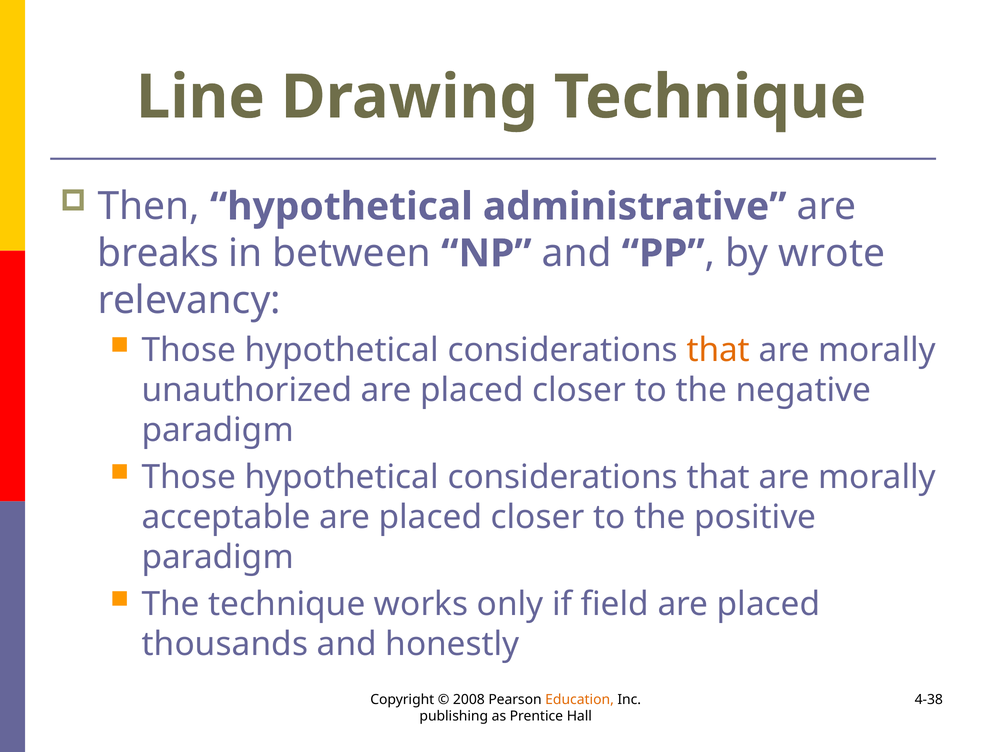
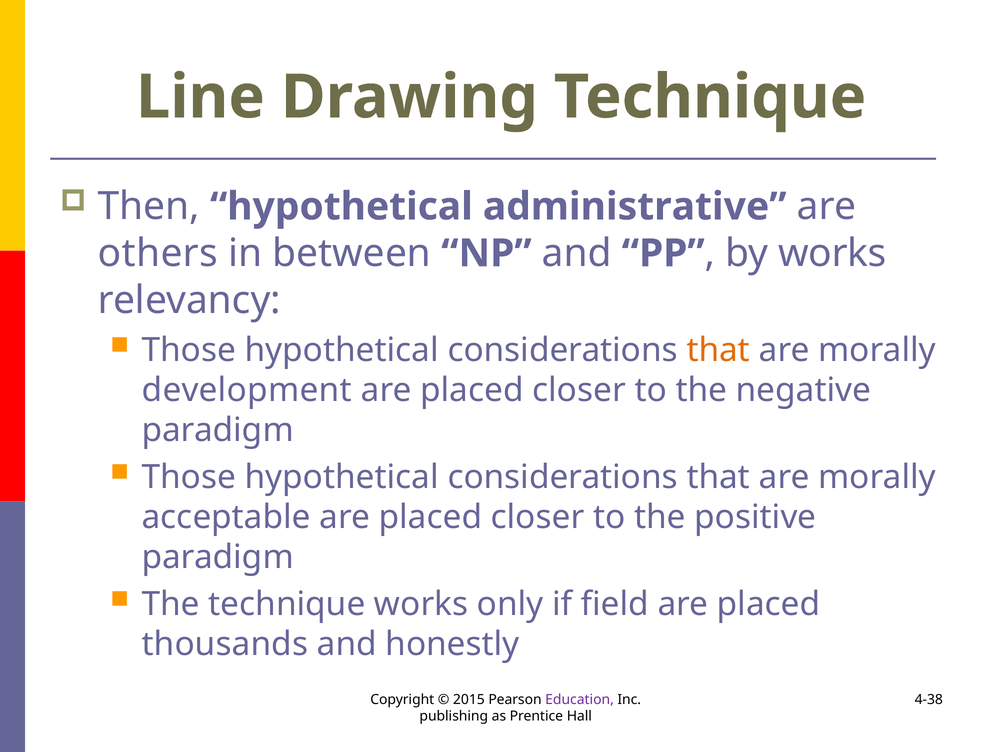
breaks: breaks -> others
by wrote: wrote -> works
unauthorized: unauthorized -> development
2008: 2008 -> 2015
Education colour: orange -> purple
